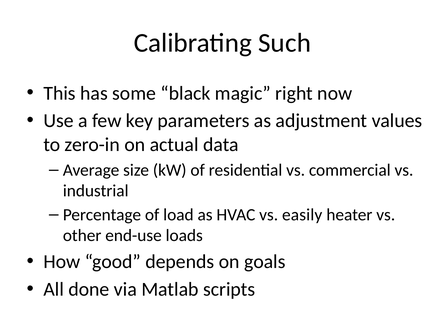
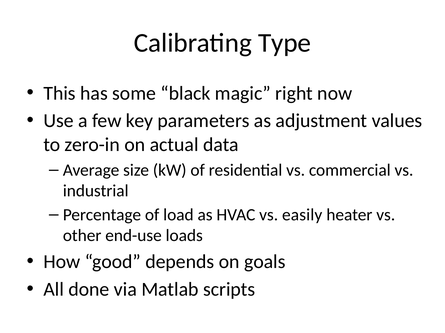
Such: Such -> Type
